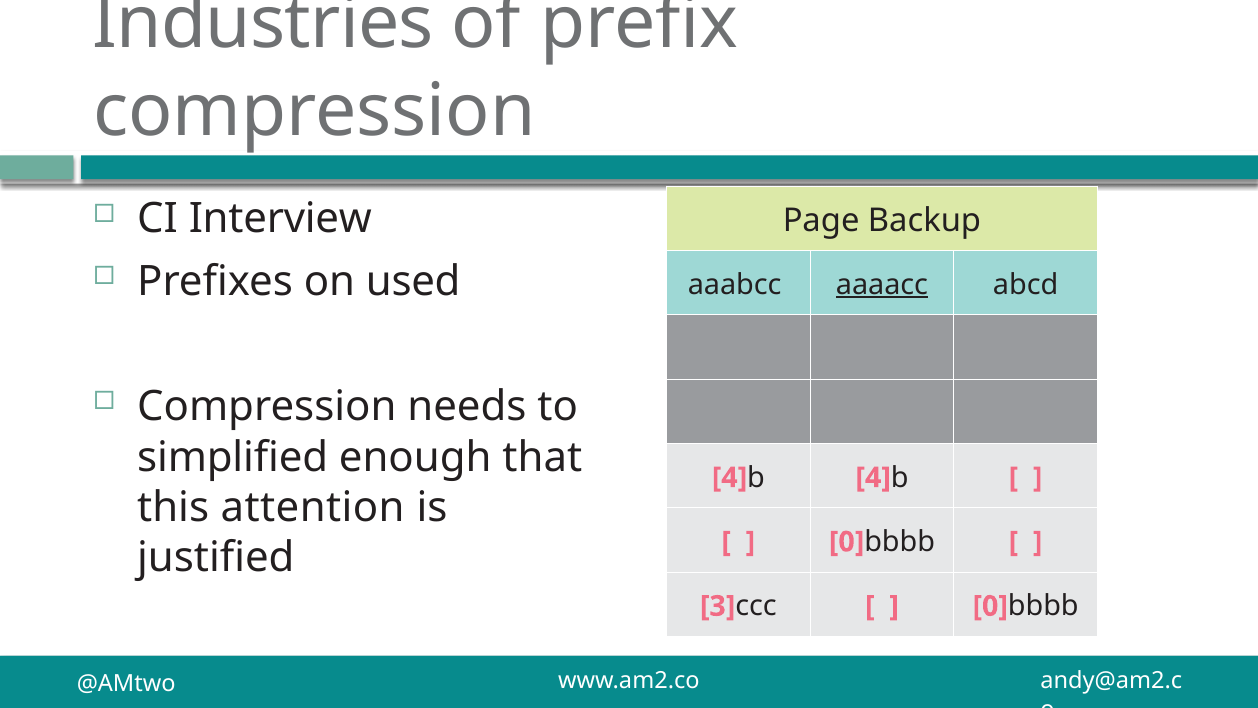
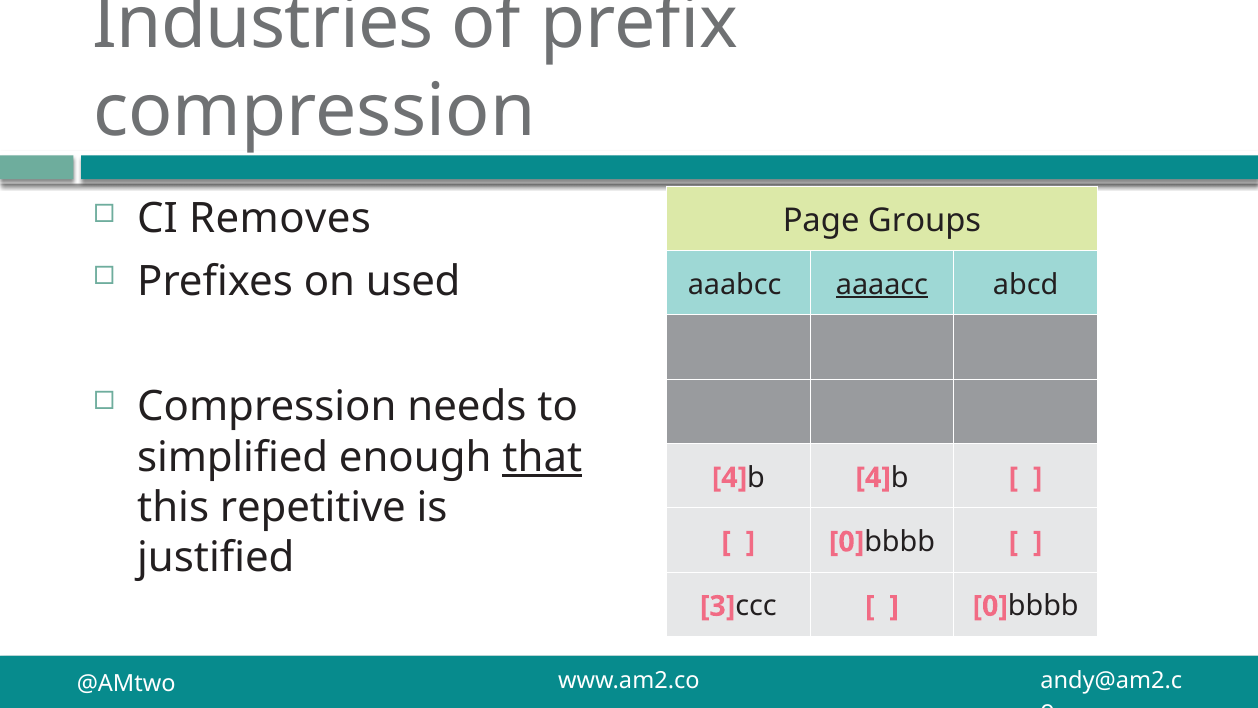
Interview: Interview -> Removes
Backup: Backup -> Groups
that underline: none -> present
attention: attention -> repetitive
